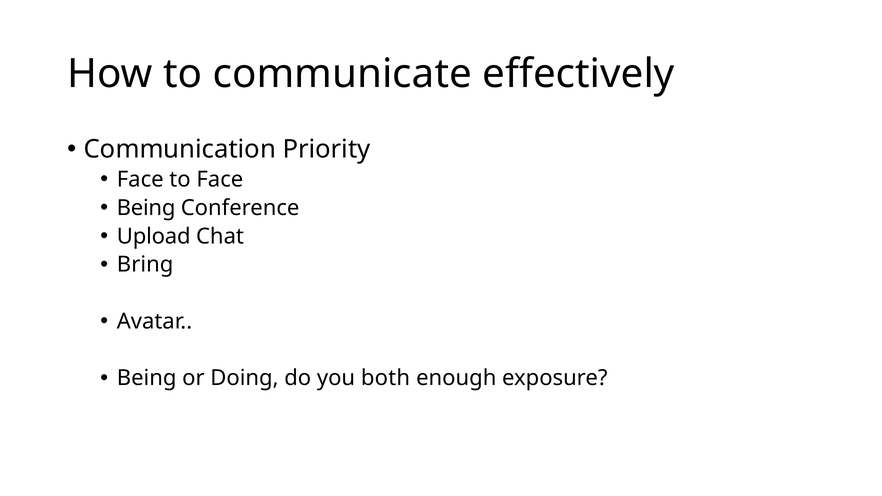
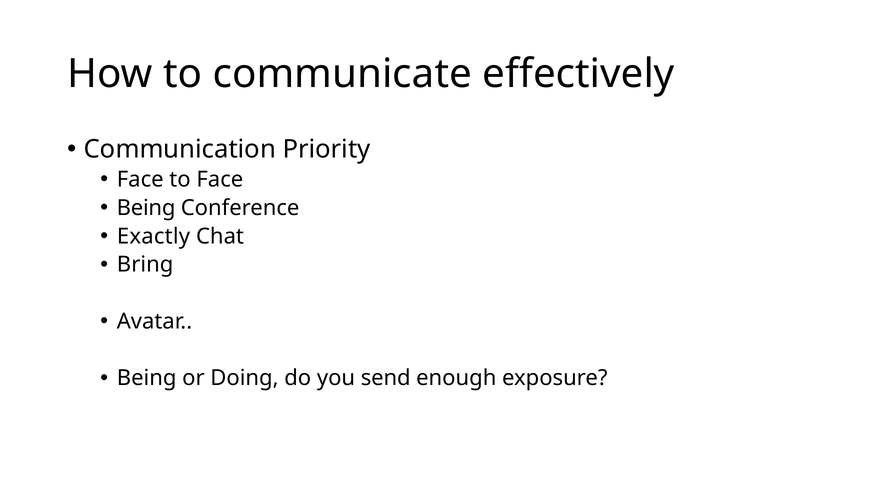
Upload: Upload -> Exactly
both: both -> send
